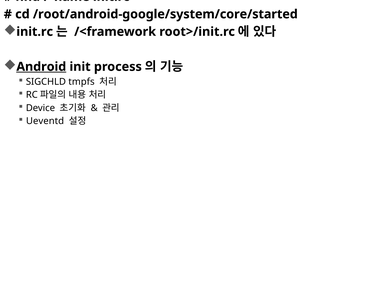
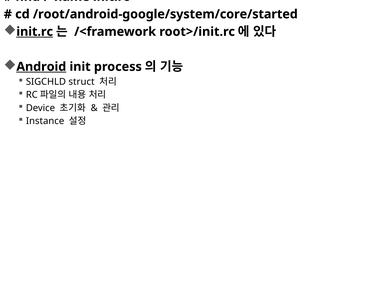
init.rc at (35, 32) underline: none -> present
tmpfs: tmpfs -> struct
Ueventd: Ueventd -> Instance
